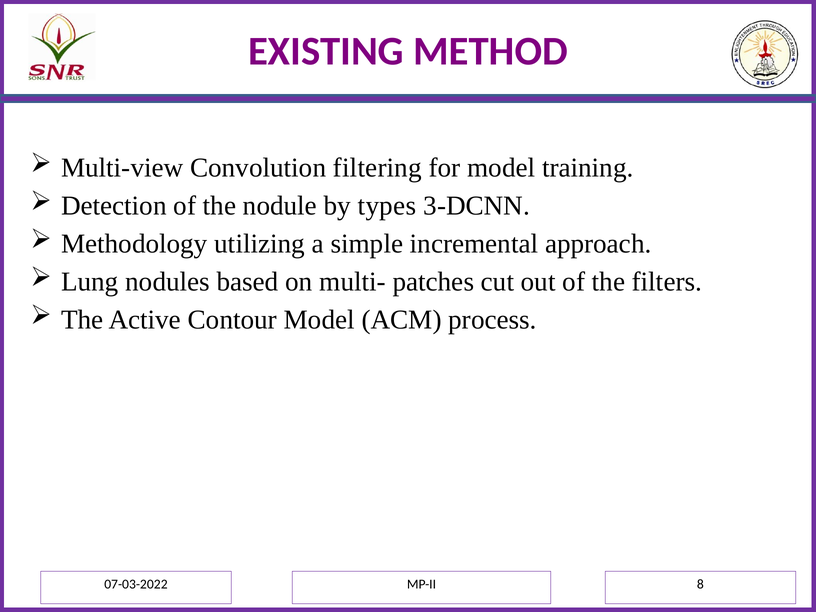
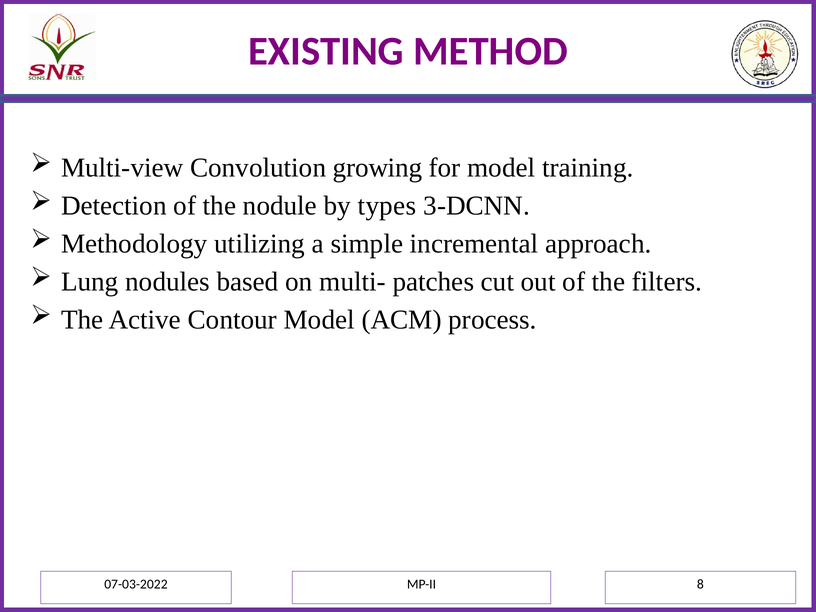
filtering: filtering -> growing
